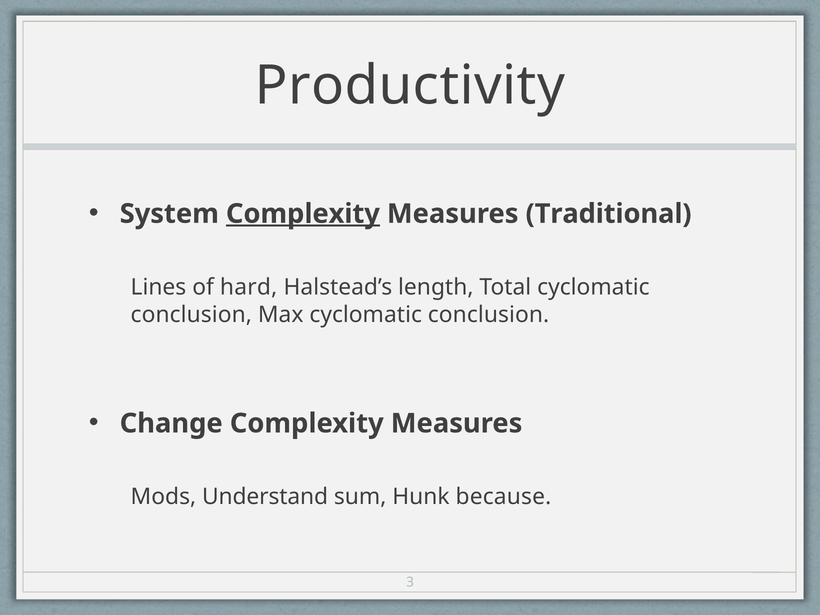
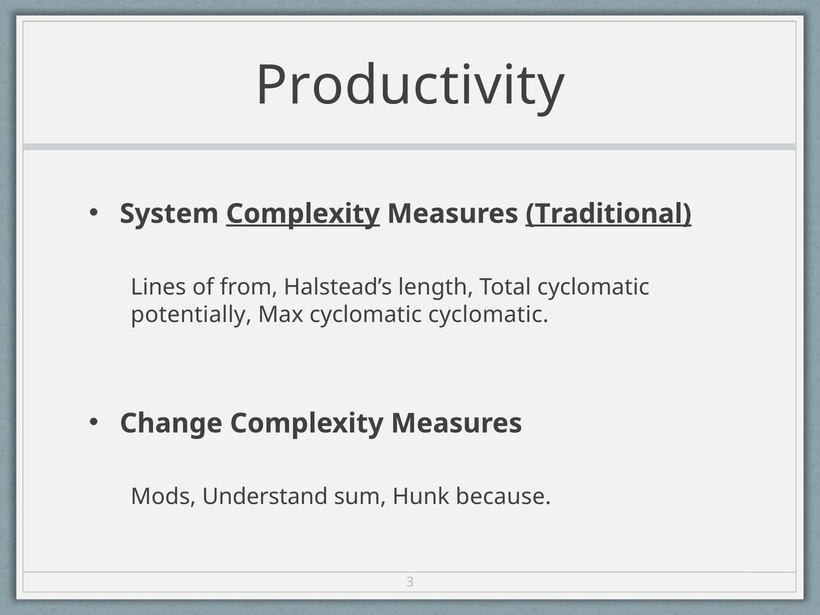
Traditional underline: none -> present
hard: hard -> from
conclusion at (191, 315): conclusion -> potentially
Max cyclomatic conclusion: conclusion -> cyclomatic
